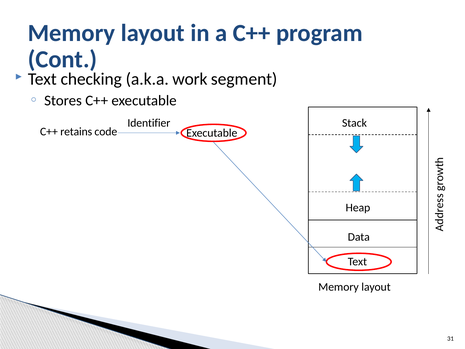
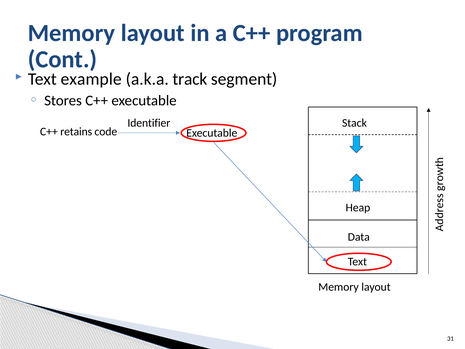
checking: checking -> example
work: work -> track
